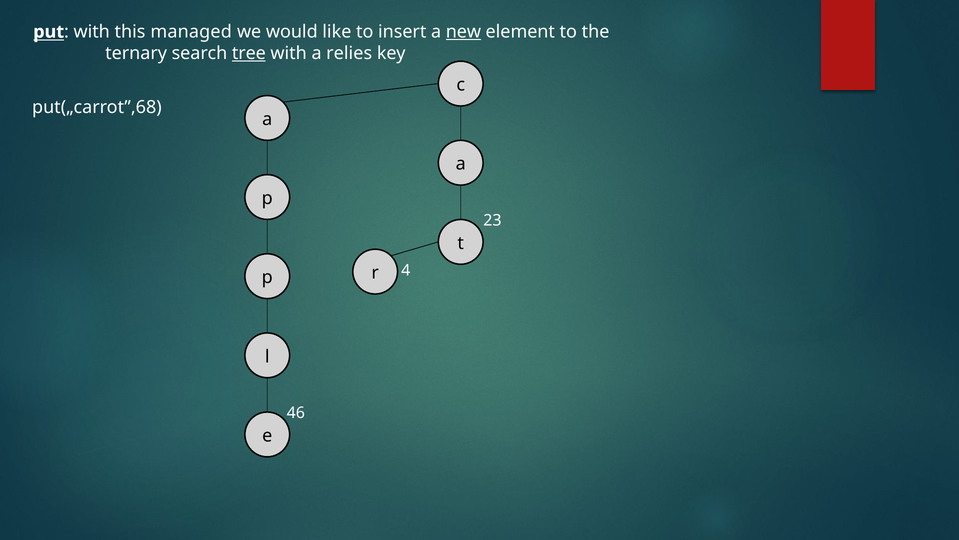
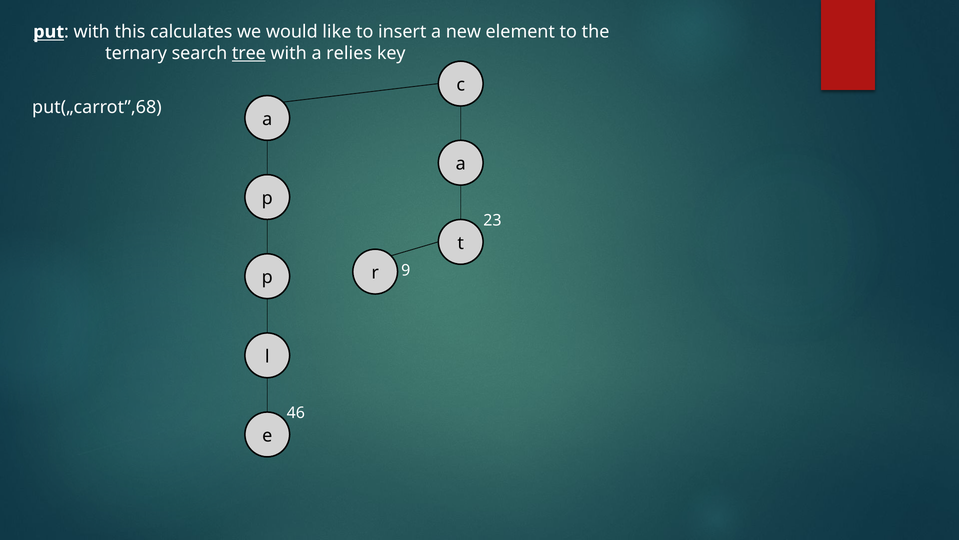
managed: managed -> calculates
new underline: present -> none
4: 4 -> 9
